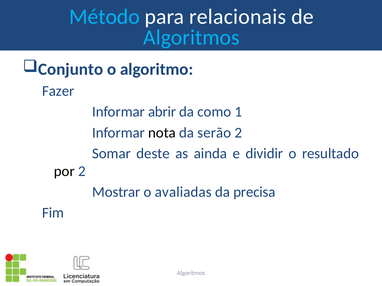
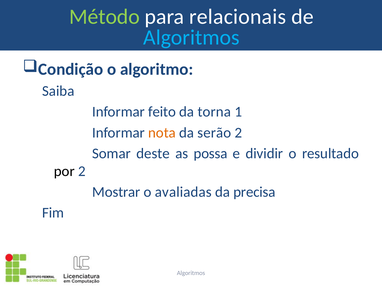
Método colour: light blue -> light green
Conjunto: Conjunto -> Condição
Fazer: Fazer -> Saiba
abrir: abrir -> feito
como: como -> torna
nota colour: black -> orange
ainda: ainda -> possa
